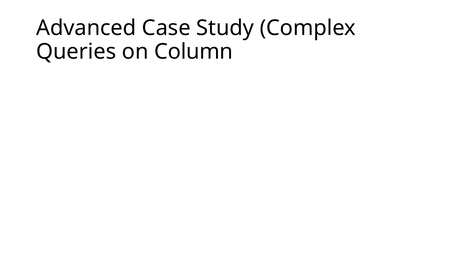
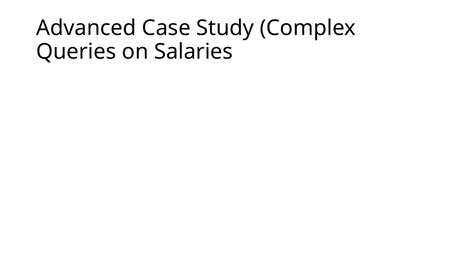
Column: Column -> Salaries
